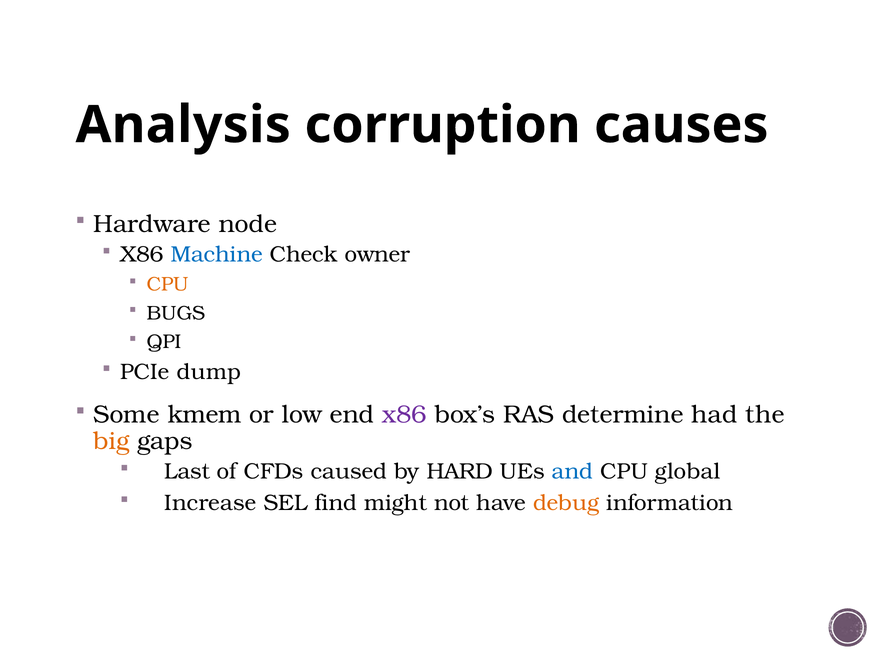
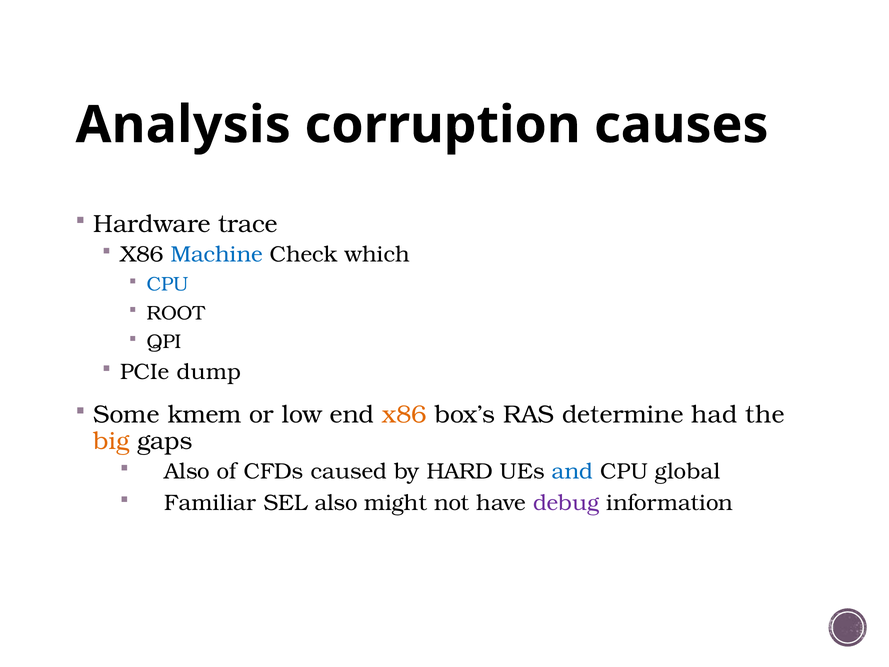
node: node -> trace
owner: owner -> which
CPU at (168, 284) colour: orange -> blue
BUGS: BUGS -> ROOT
x86 at (404, 414) colour: purple -> orange
Last at (187, 471): Last -> Also
Increase: Increase -> Familiar
SEL find: find -> also
debug colour: orange -> purple
